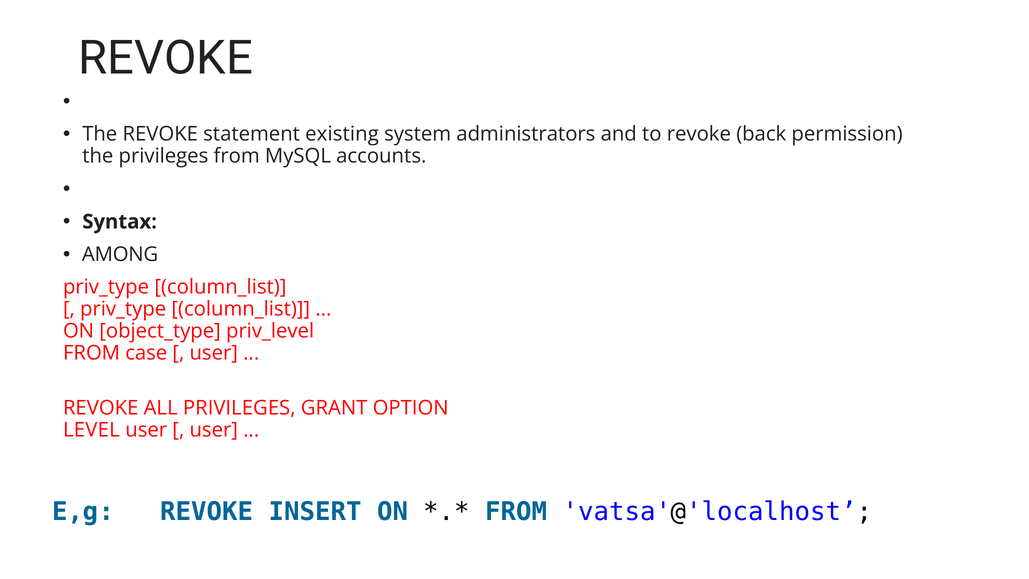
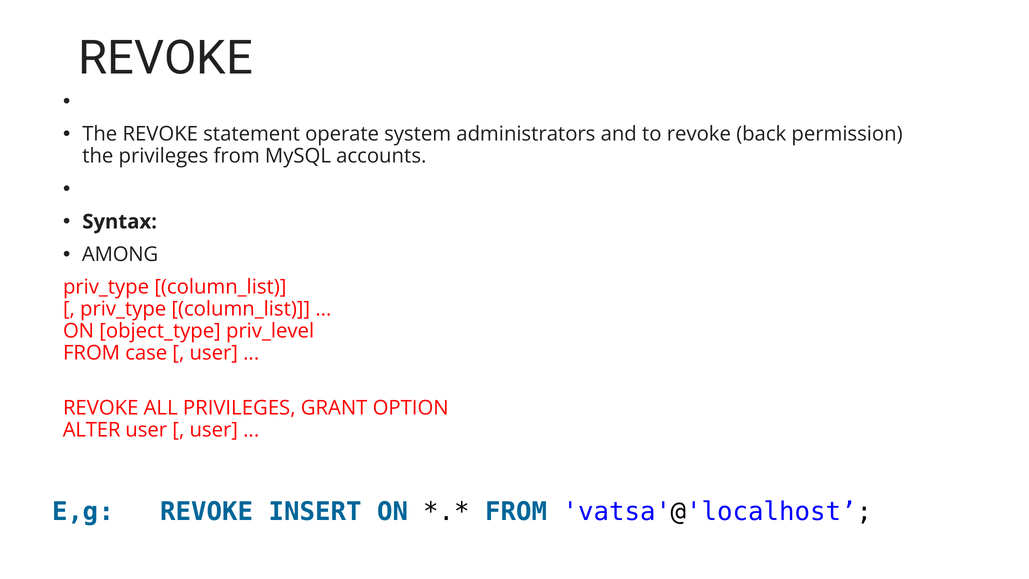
existing: existing -> operate
LEVEL: LEVEL -> ALTER
